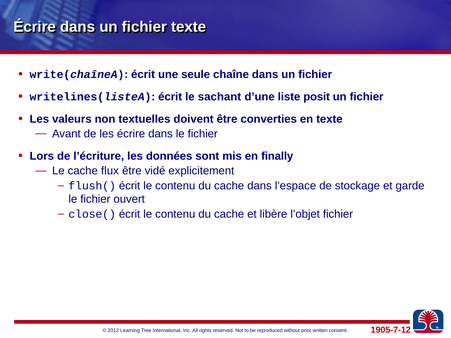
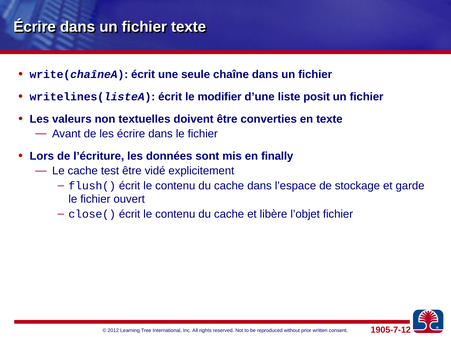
sachant: sachant -> modifier
flux: flux -> test
